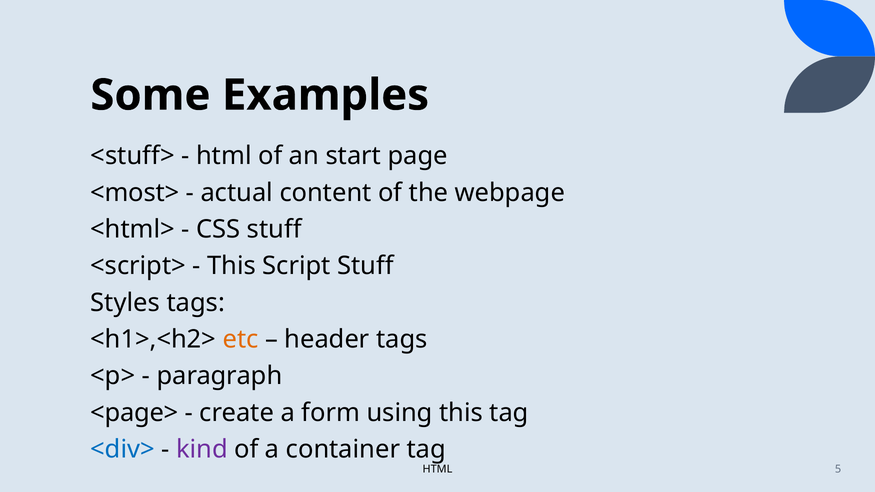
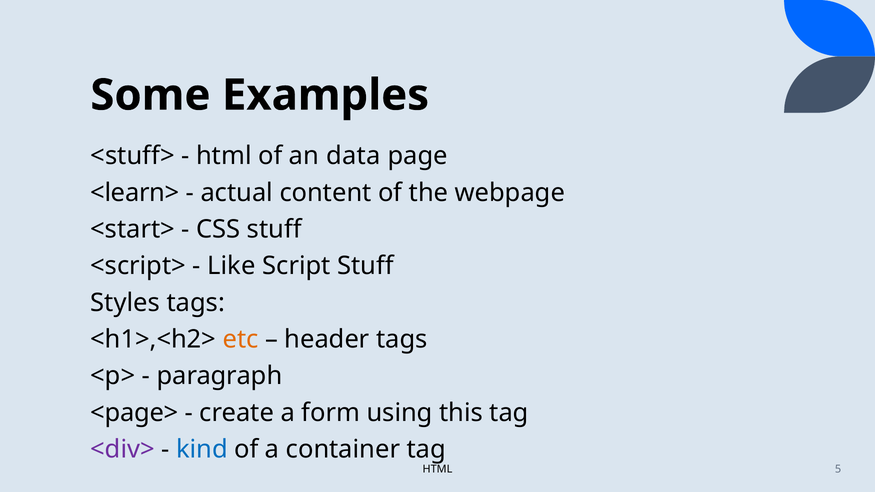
start: start -> data
<most>: <most> -> <learn>
<html>: <html> -> <start>
This at (231, 266): This -> Like
<div> colour: blue -> purple
kind colour: purple -> blue
